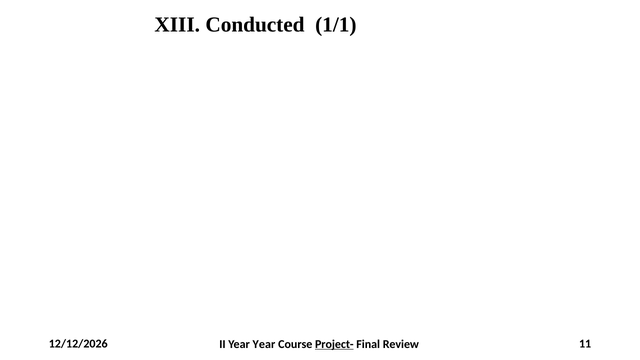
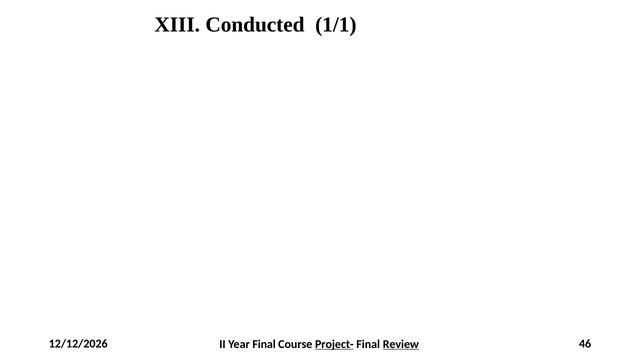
11: 11 -> 46
Year Year: Year -> Final
Review underline: none -> present
